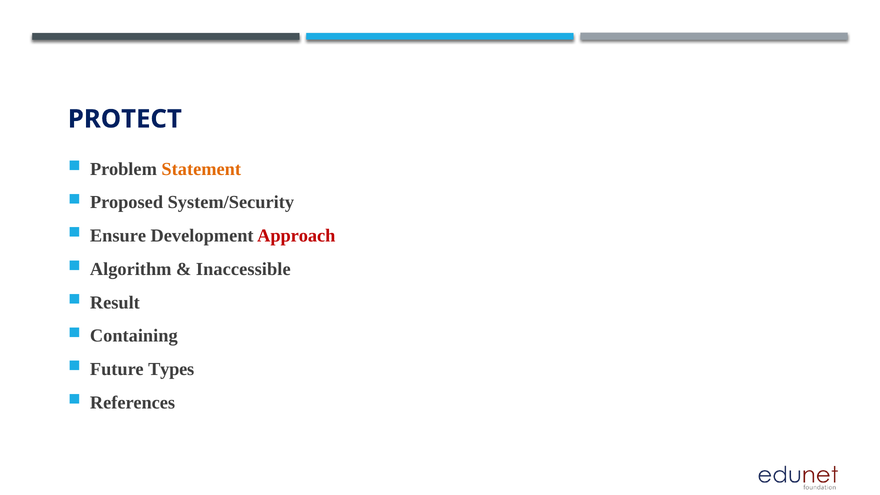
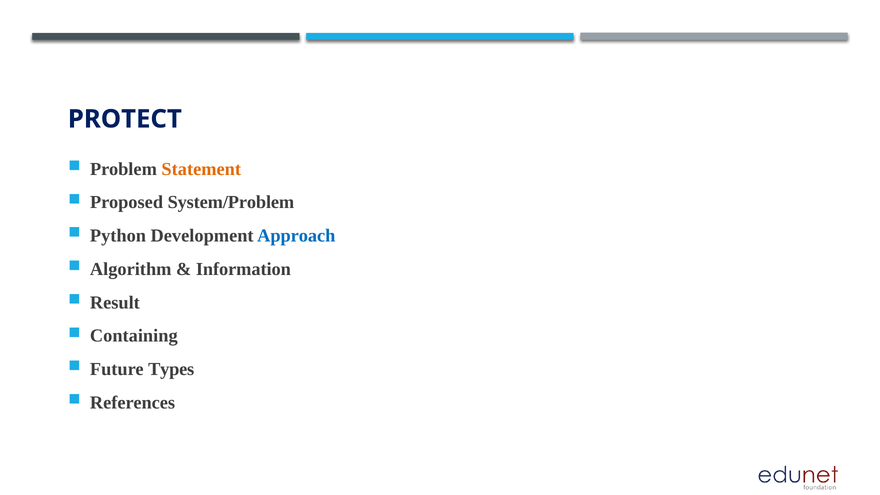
System/Security: System/Security -> System/Problem
Ensure: Ensure -> Python
Approach colour: red -> blue
Inaccessible: Inaccessible -> Information
